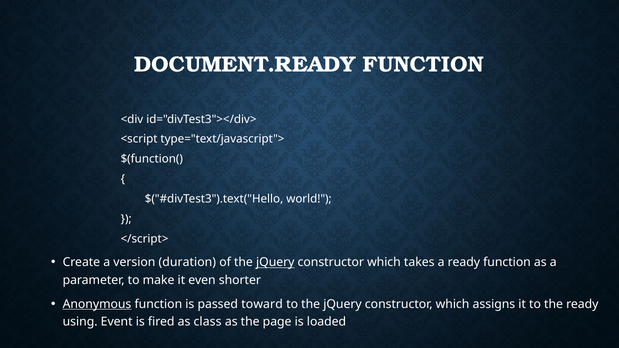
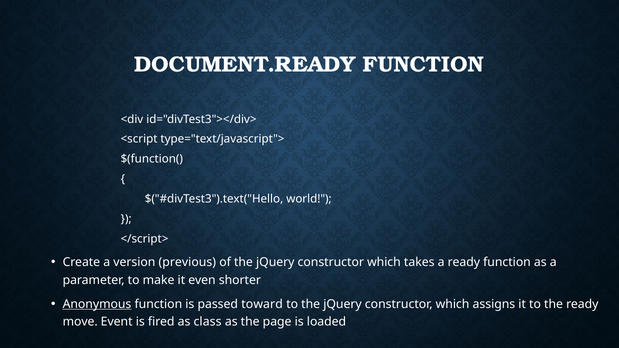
duration: duration -> previous
jQuery at (275, 263) underline: present -> none
using: using -> move
